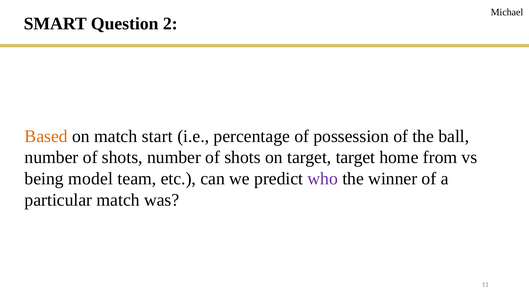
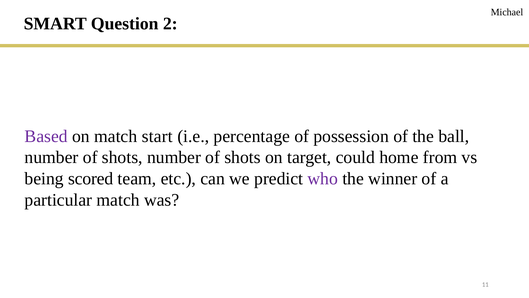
Based colour: orange -> purple
target target: target -> could
model: model -> scored
